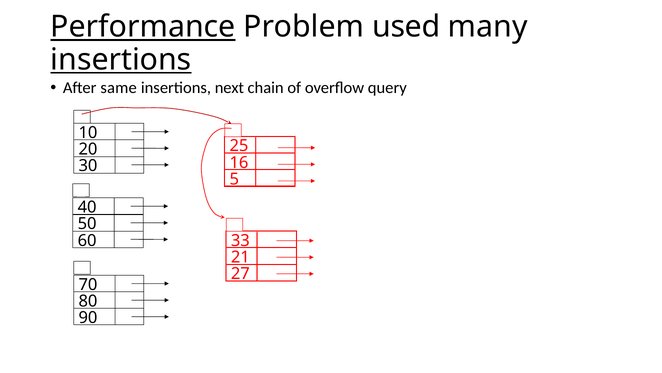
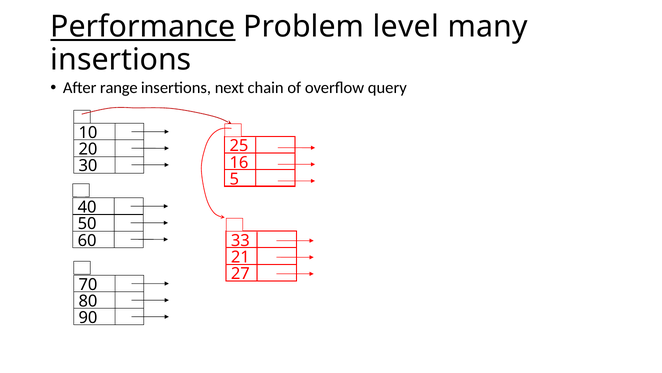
used: used -> level
insertions at (121, 60) underline: present -> none
same: same -> range
